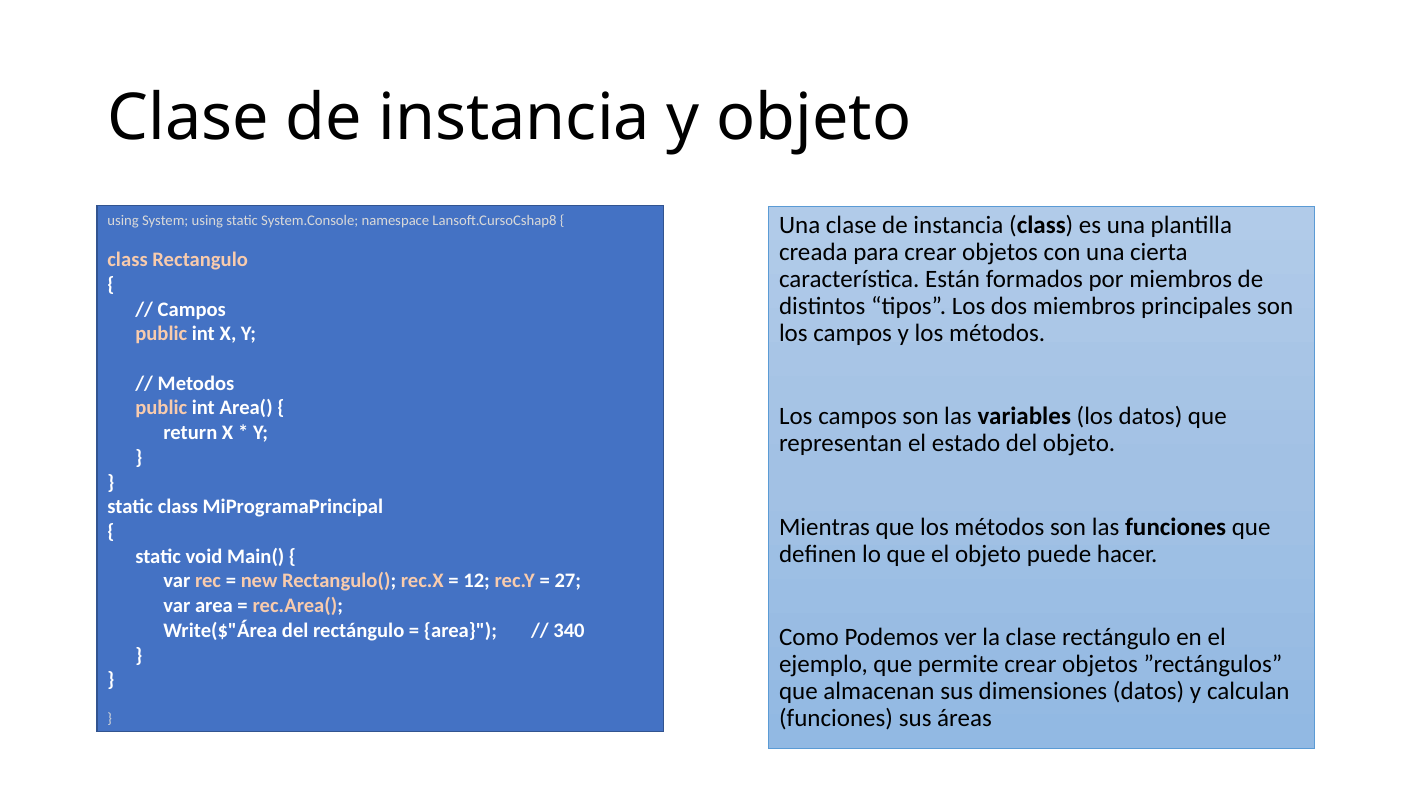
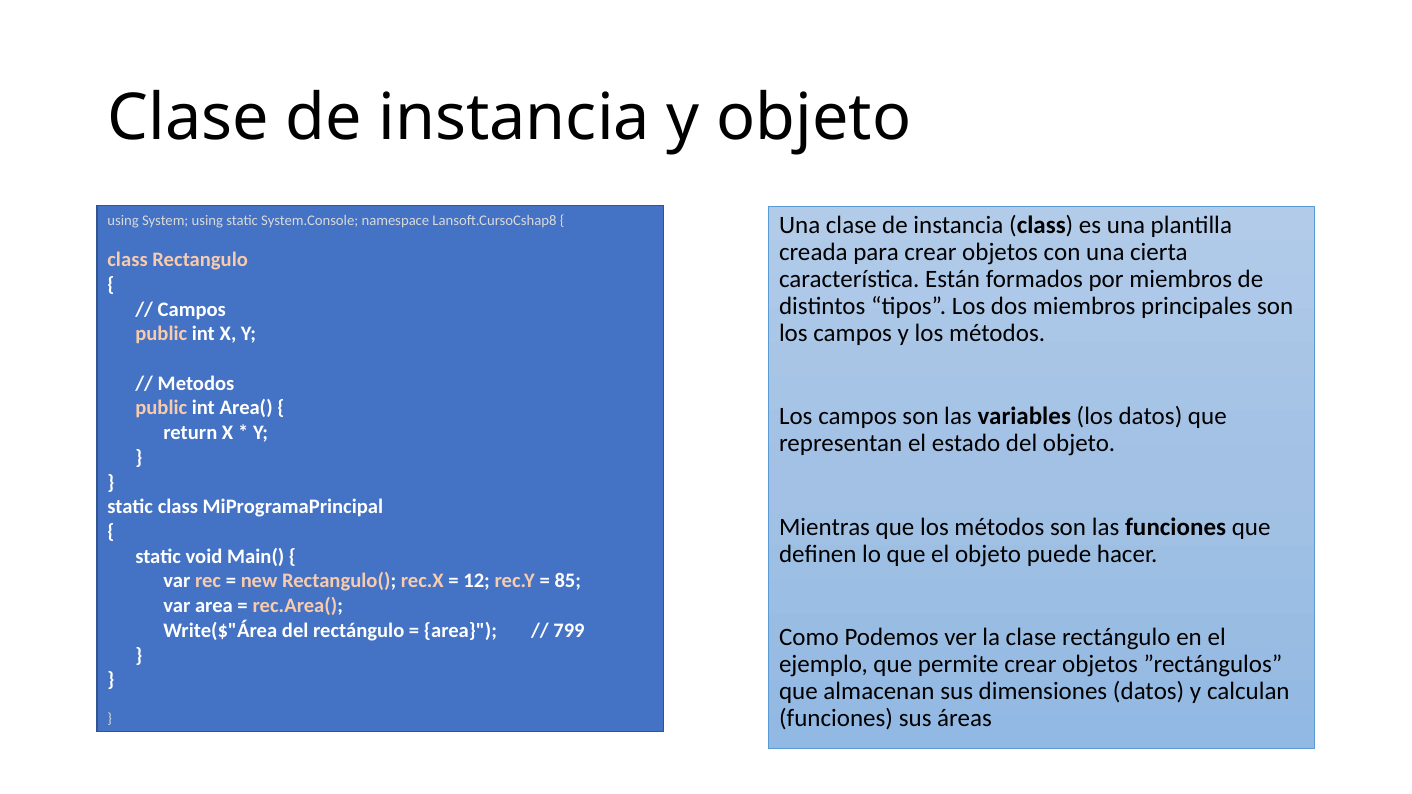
27: 27 -> 85
340: 340 -> 799
